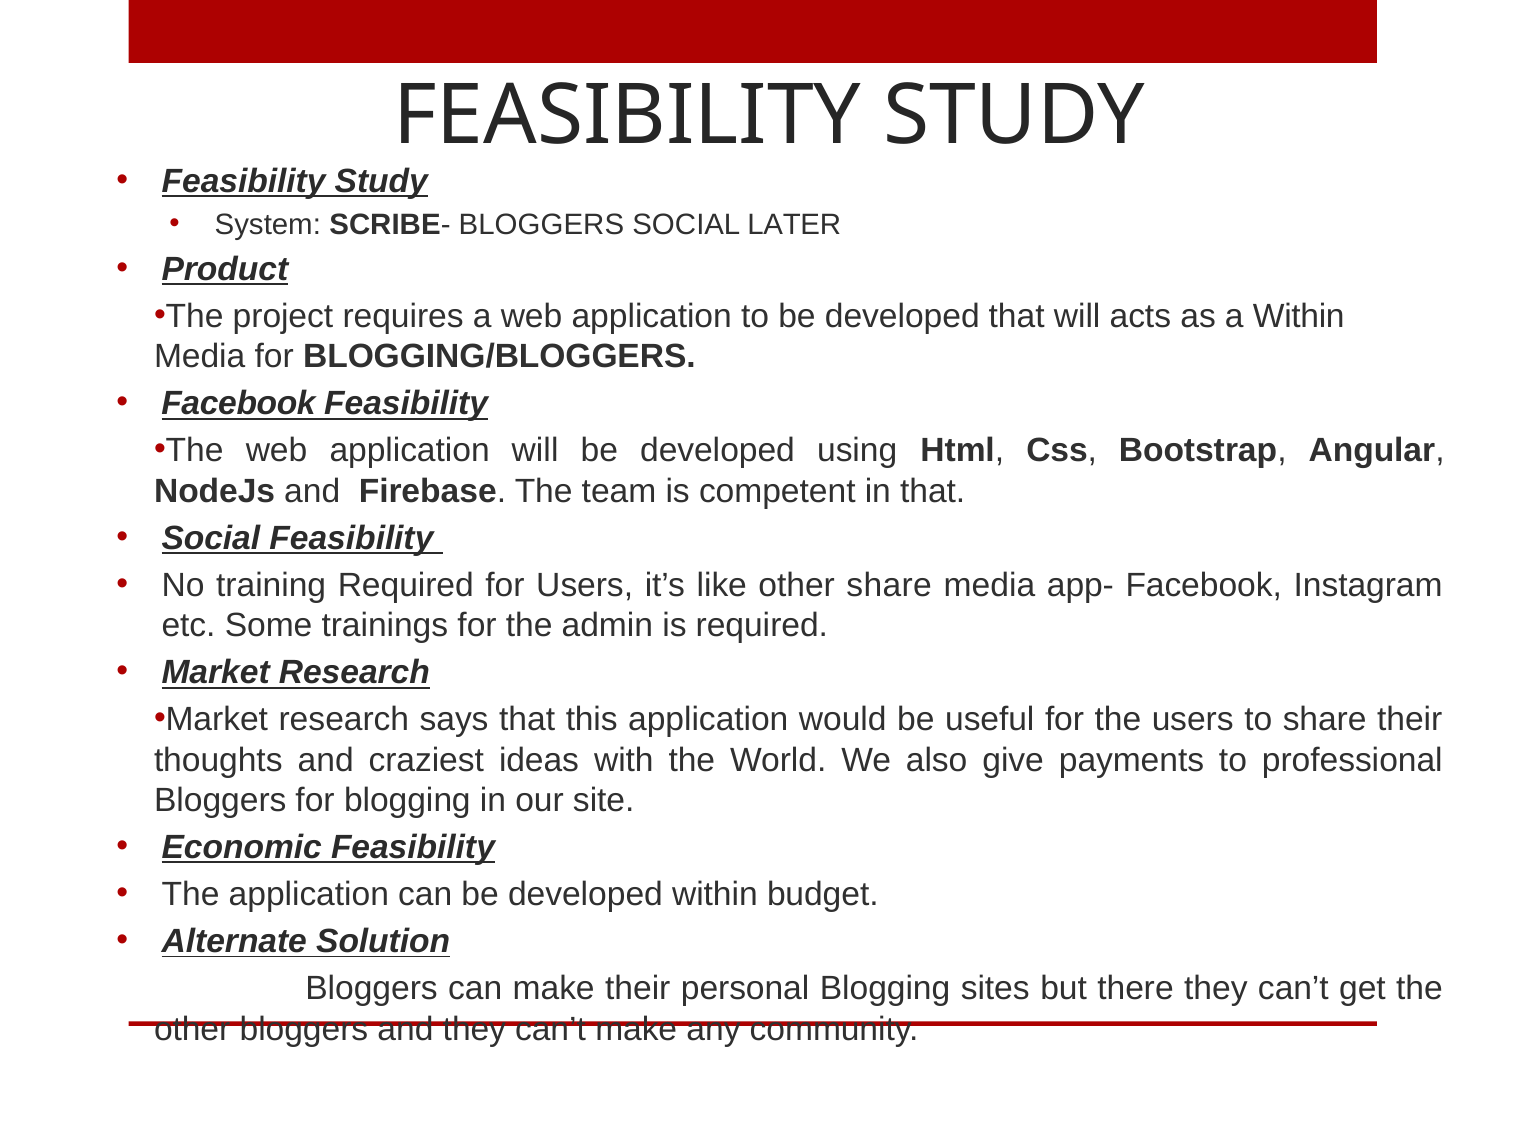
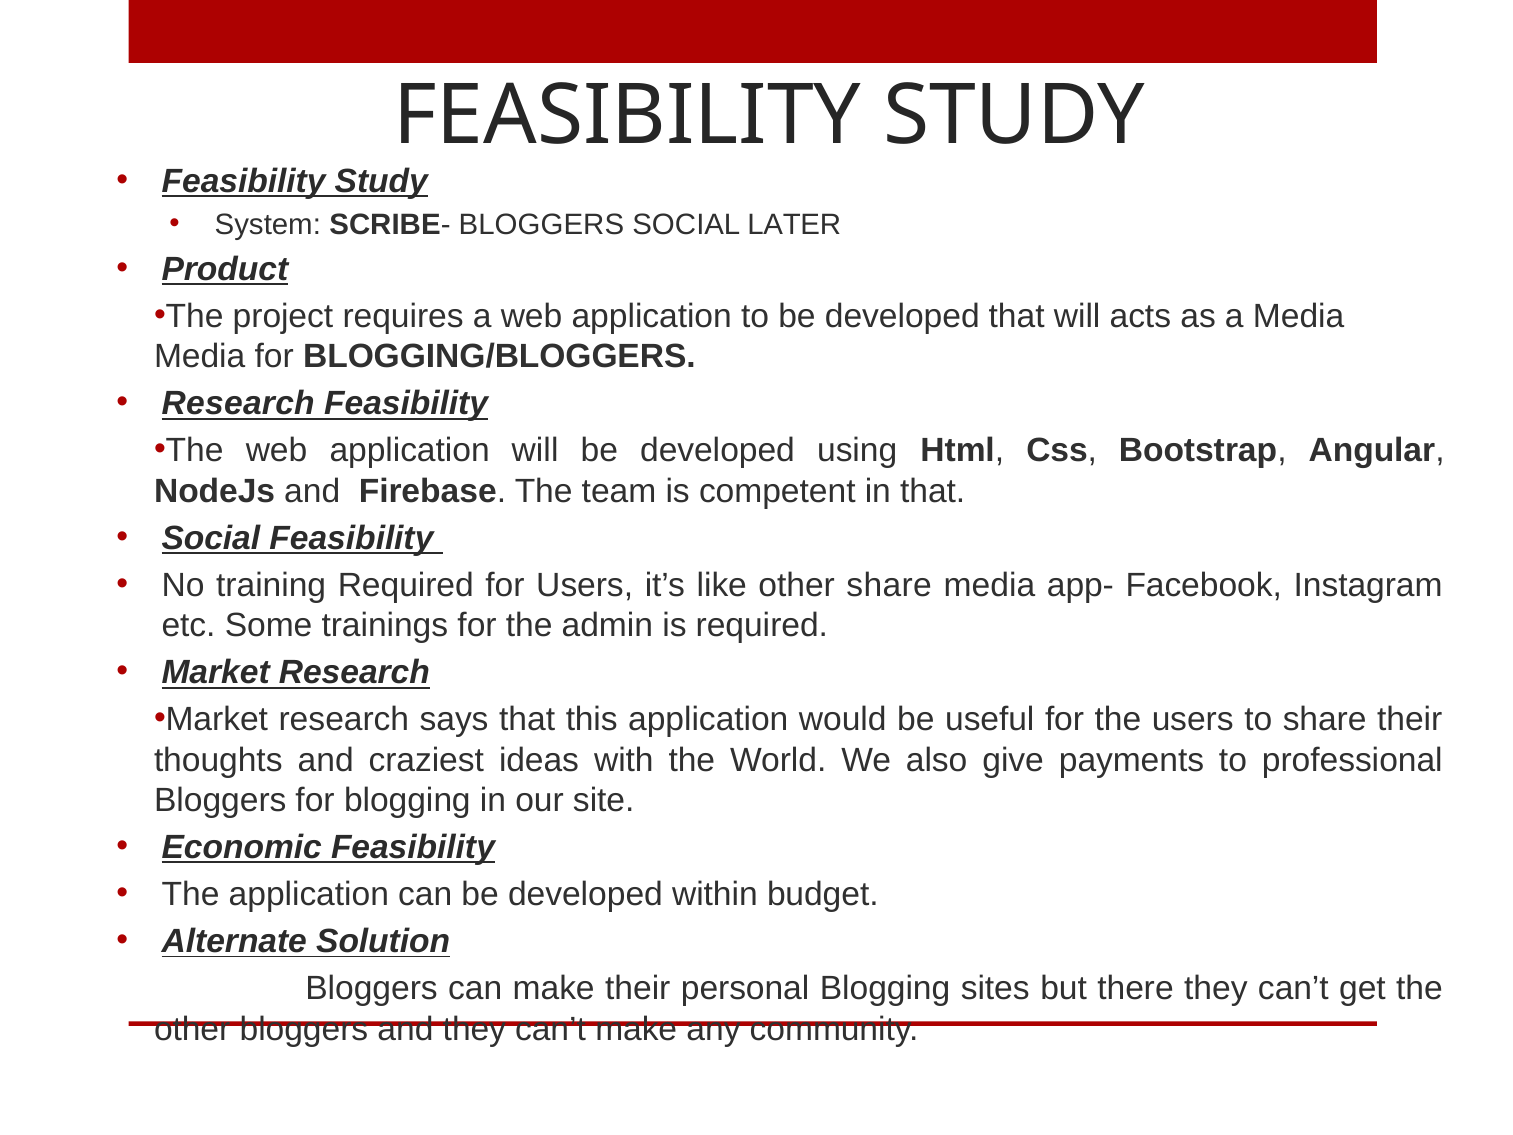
a Within: Within -> Media
Facebook at (238, 404): Facebook -> Research
